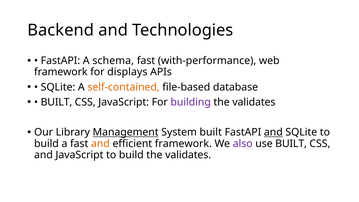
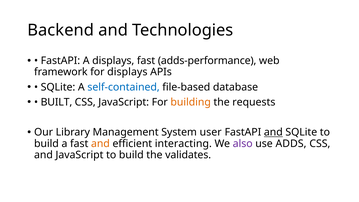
A schema: schema -> displays
with-performance: with-performance -> adds-performance
self-contained colour: orange -> blue
building colour: purple -> orange
validates at (254, 102): validates -> requests
Management underline: present -> none
System built: built -> user
efficient framework: framework -> interacting
use BUILT: BUILT -> ADDS
